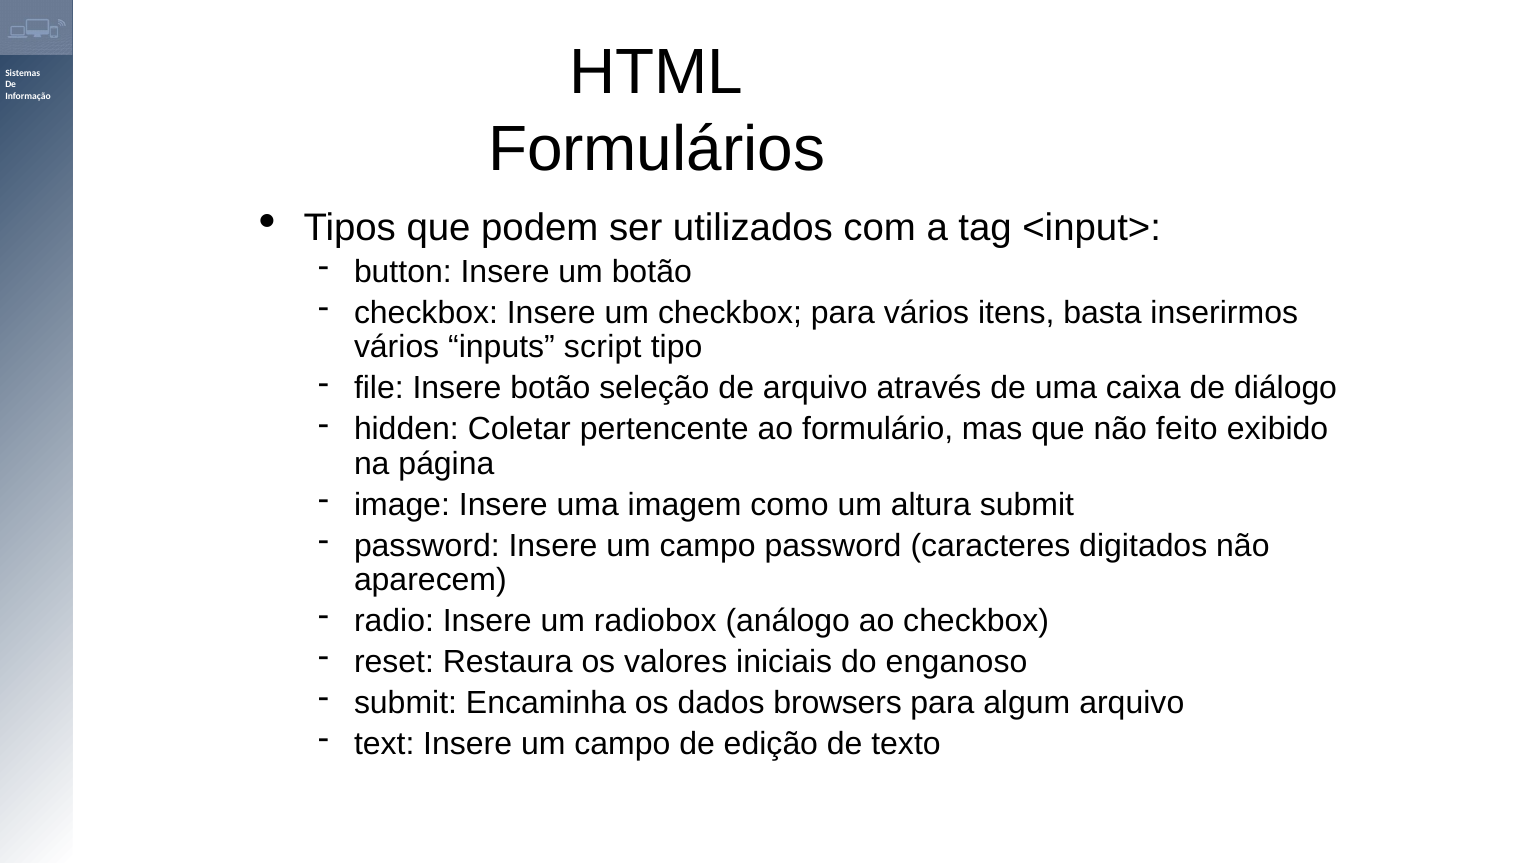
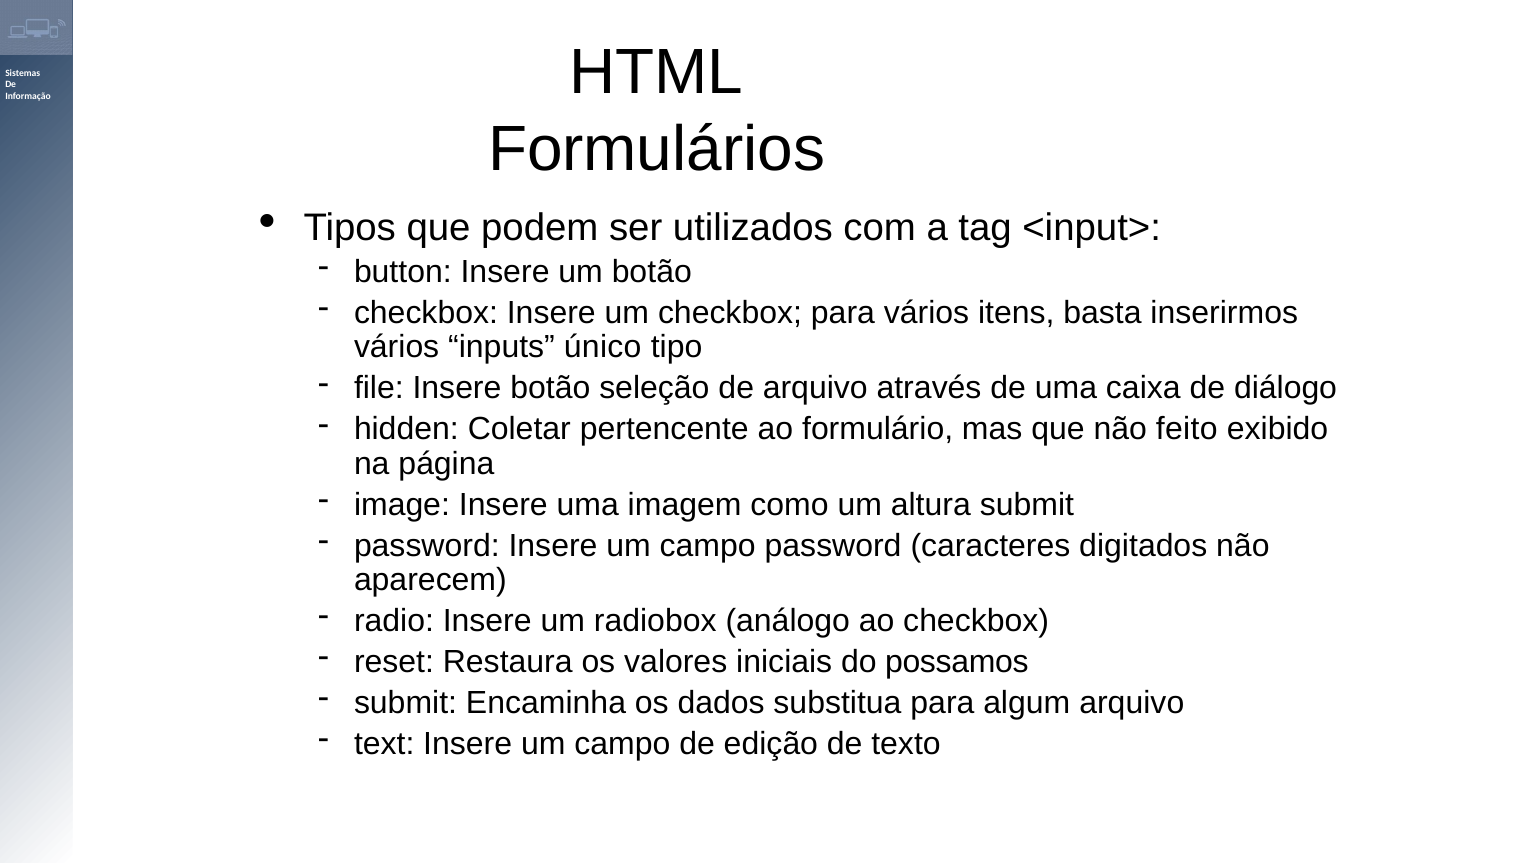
script: script -> único
enganoso: enganoso -> possamos
browsers: browsers -> substitua
